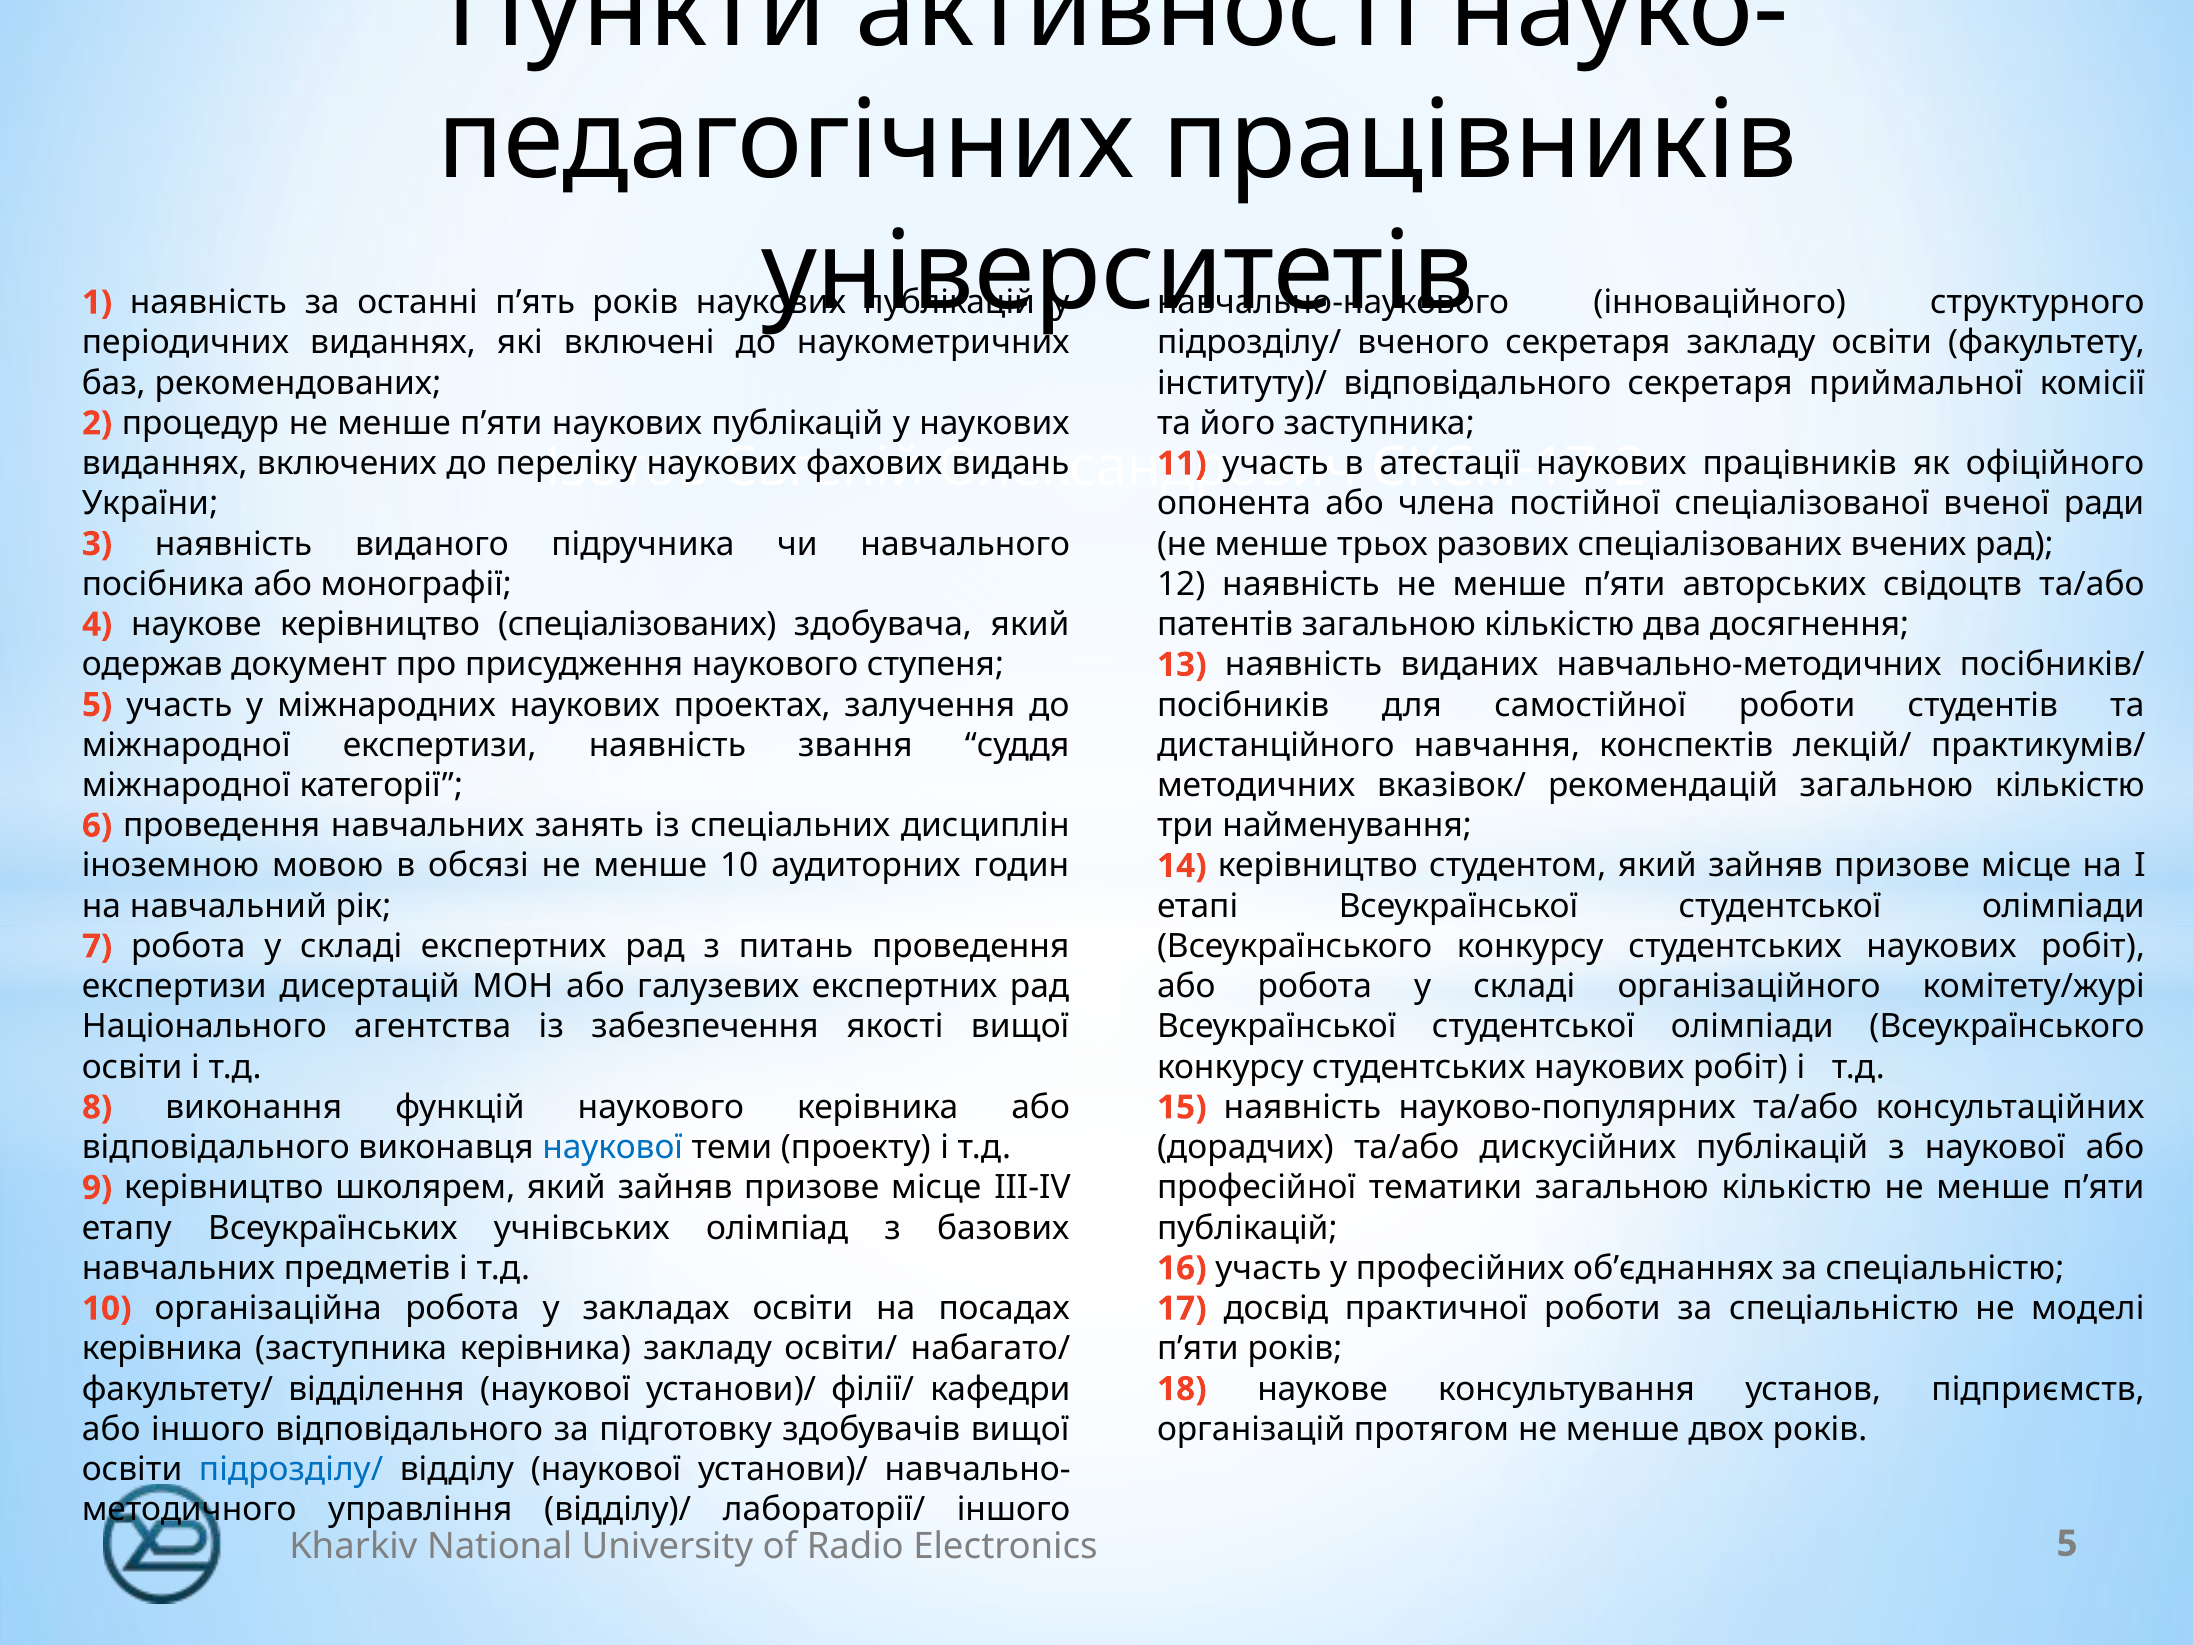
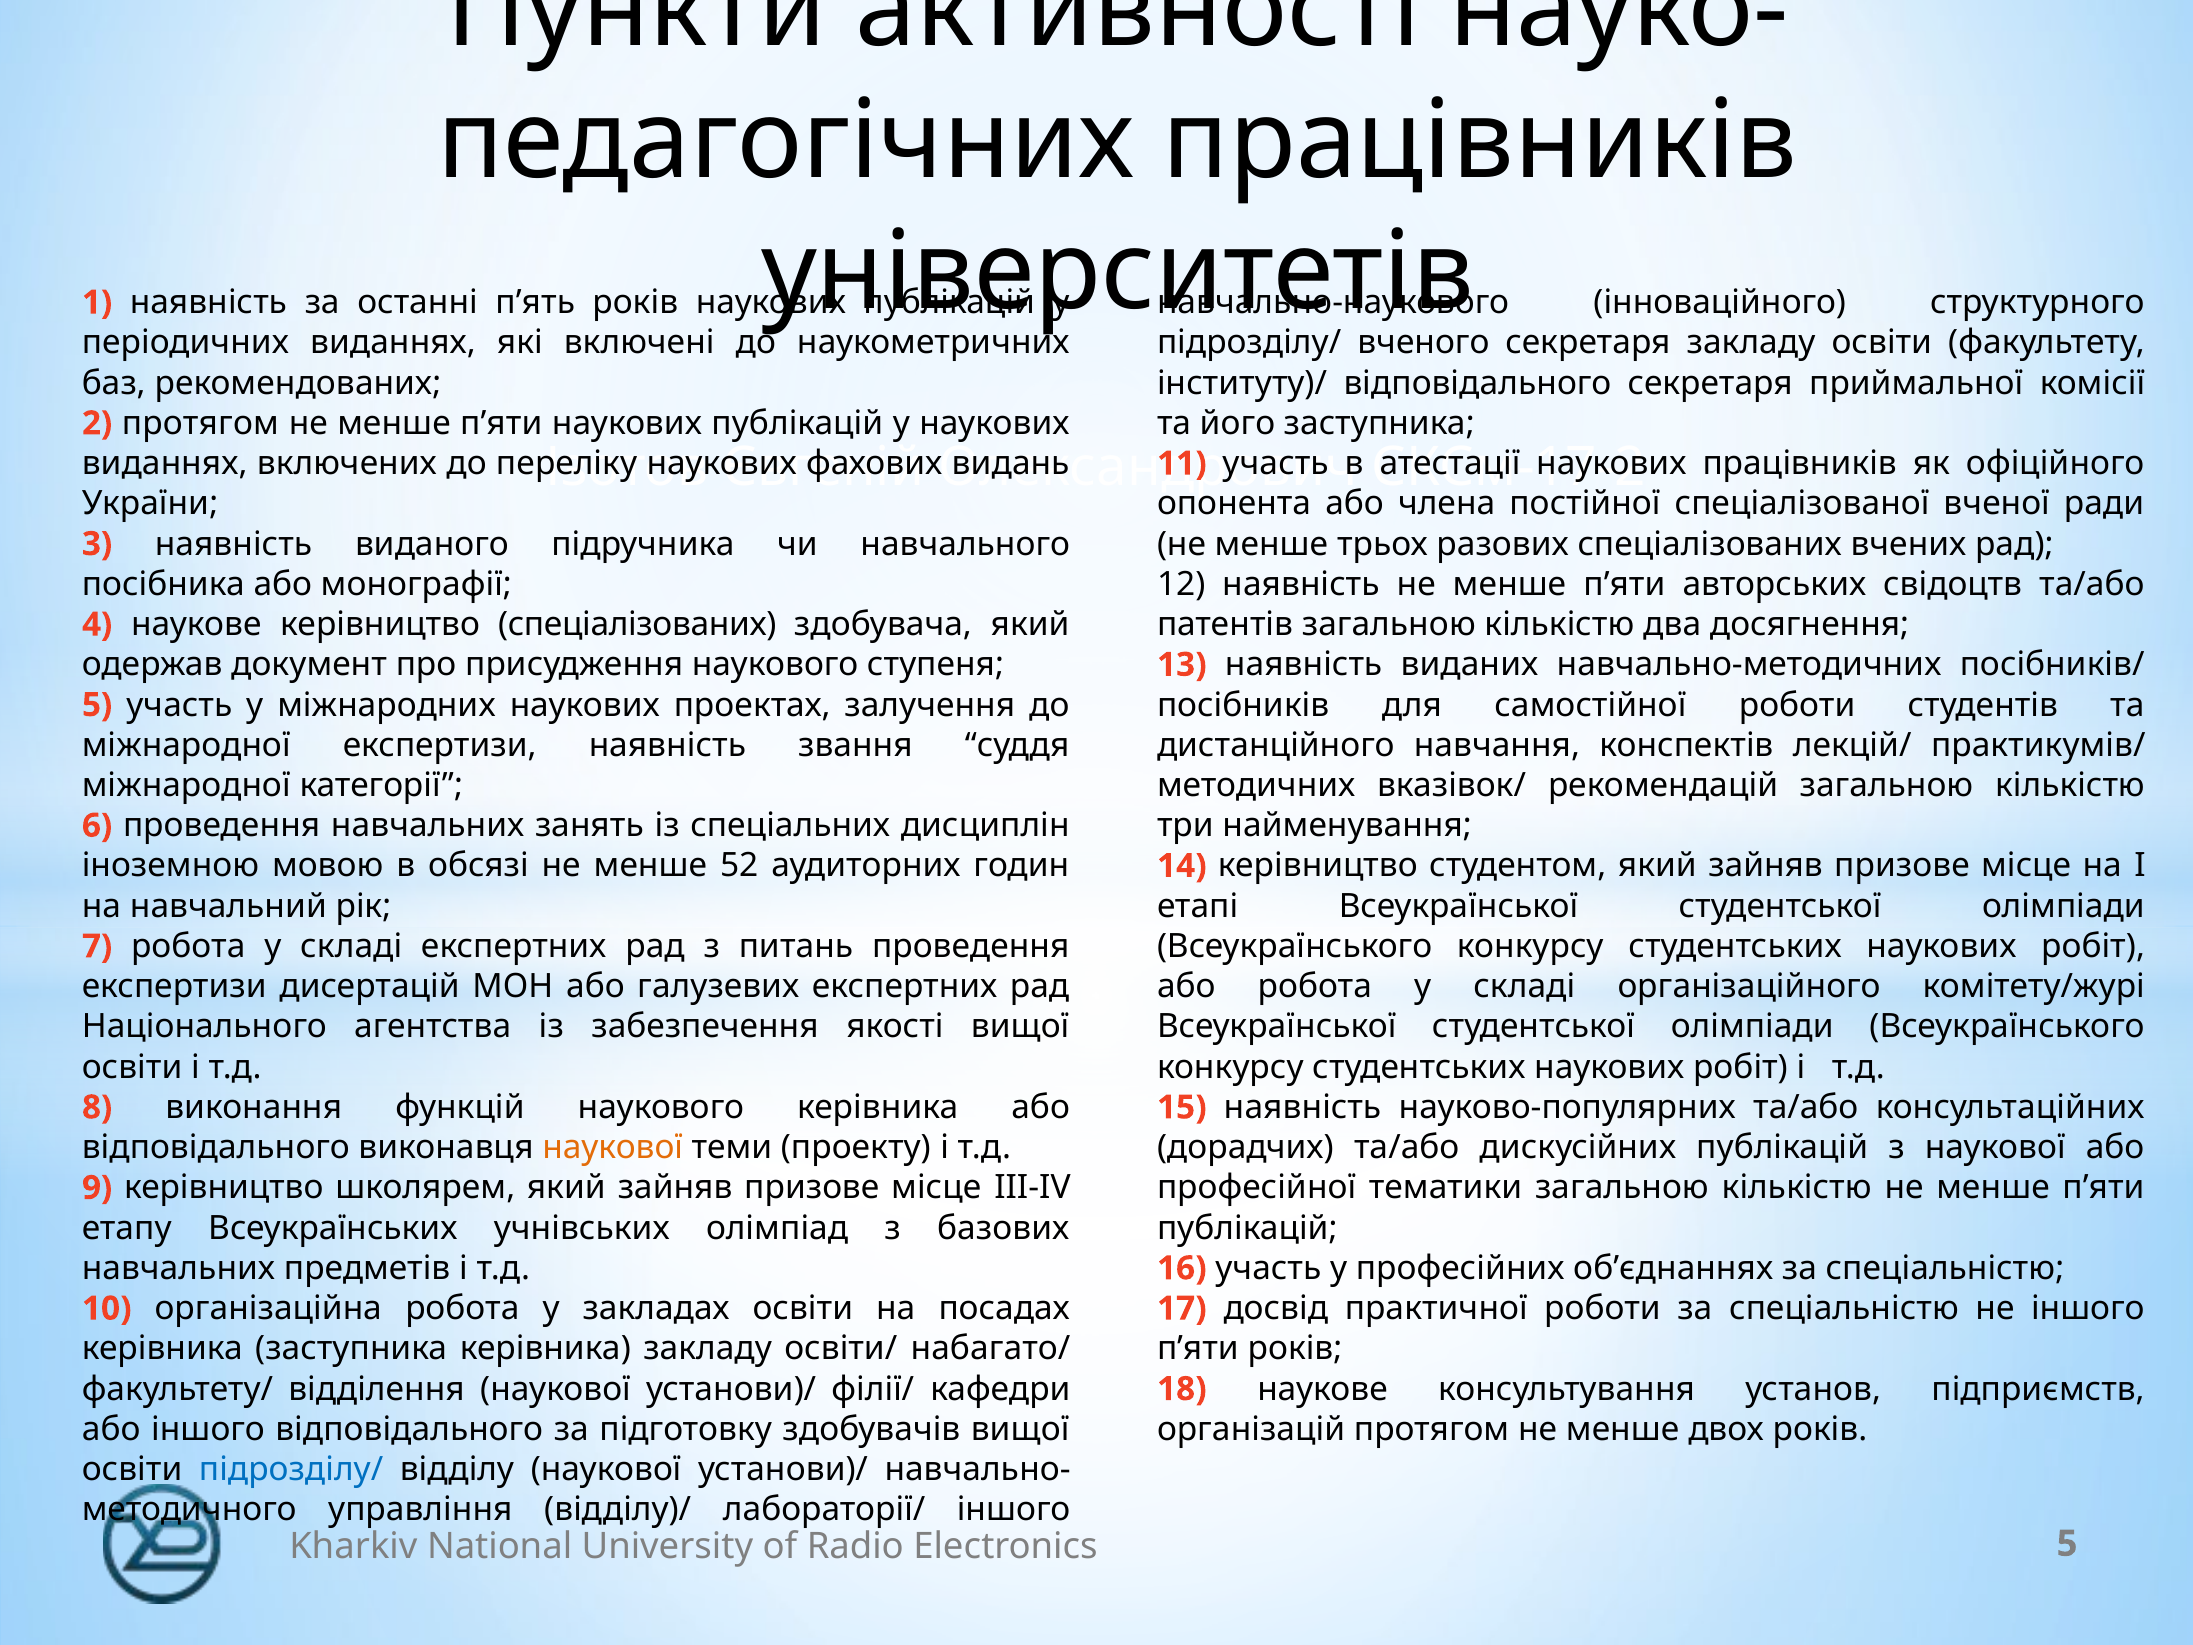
2 процедур: процедур -> протягом
менше 10: 10 -> 52
наукової at (613, 1147) colour: blue -> orange
не моделі: моделі -> іншого
